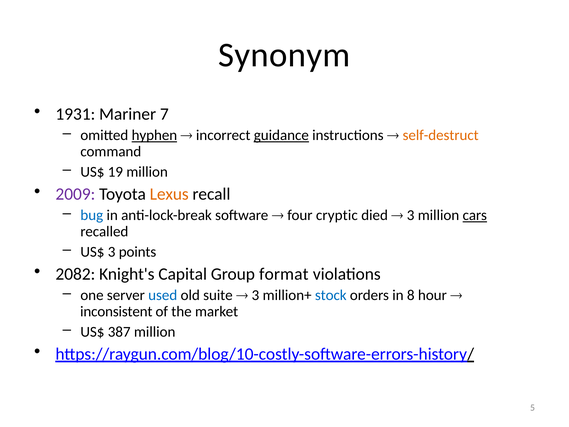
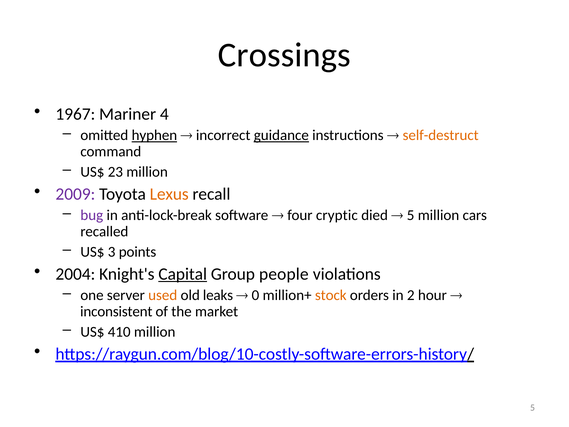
Synonym: Synonym -> Crossings
1931: 1931 -> 1967
7: 7 -> 4
19: 19 -> 23
bug colour: blue -> purple
3 at (411, 215): 3 -> 5
cars underline: present -> none
2082: 2082 -> 2004
Capital underline: none -> present
format: format -> people
used colour: blue -> orange
suite: suite -> leaks
3 at (255, 295): 3 -> 0
stock colour: blue -> orange
8: 8 -> 2
387: 387 -> 410
